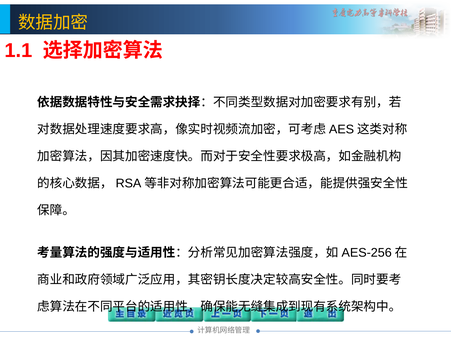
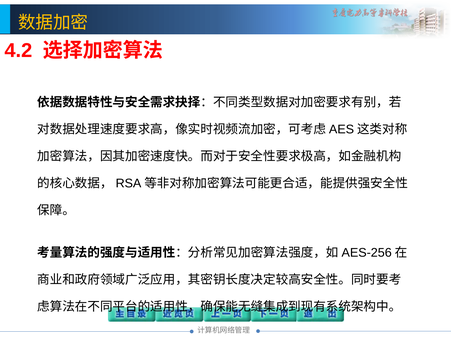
1.1: 1.1 -> 4.2
